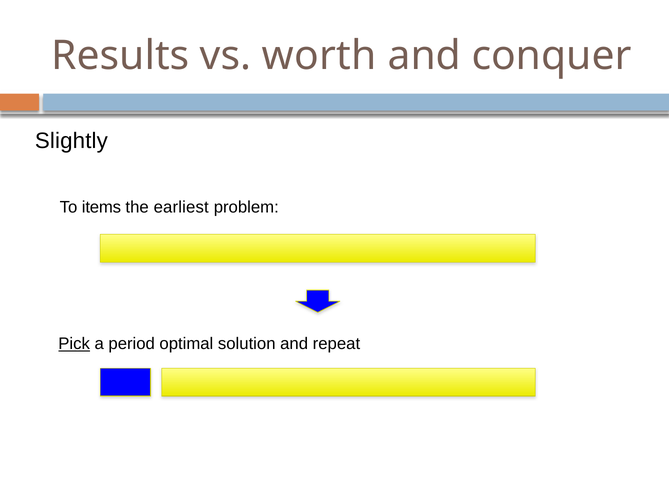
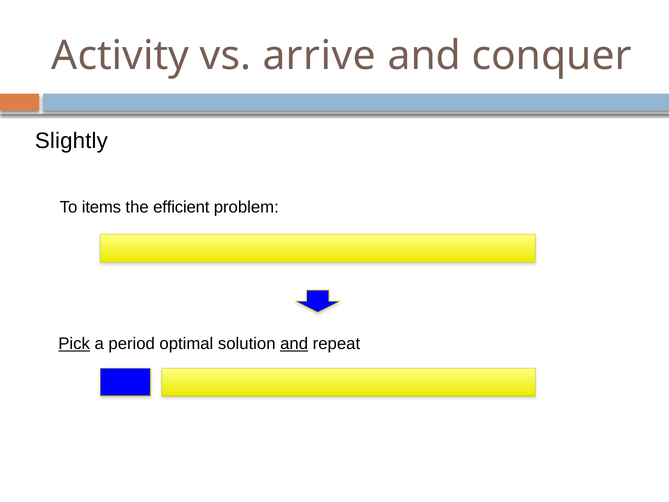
Results: Results -> Activity
worth: worth -> arrive
earliest: earliest -> efficient
and at (294, 343) underline: none -> present
